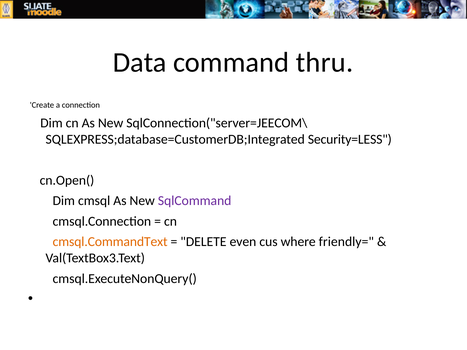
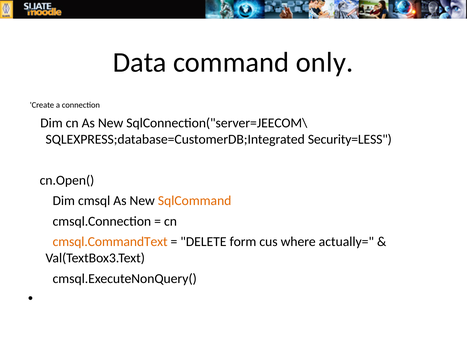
thru: thru -> only
SqlCommand colour: purple -> orange
even: even -> form
friendly=: friendly= -> actually=
